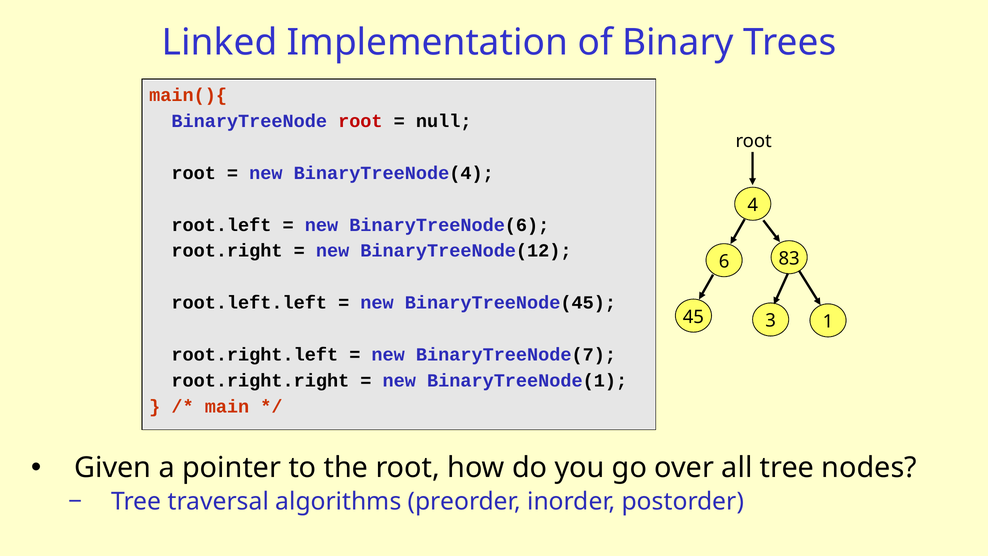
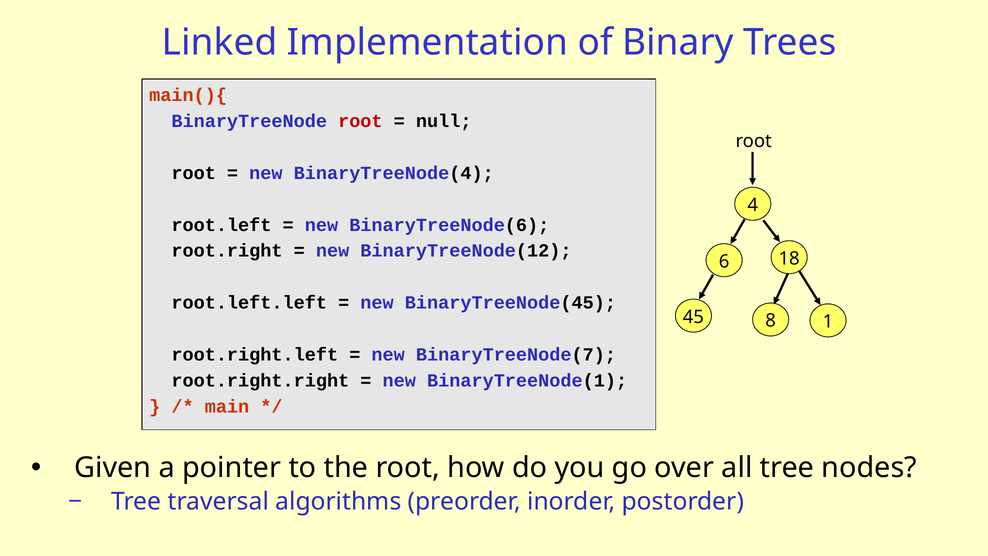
83: 83 -> 18
3: 3 -> 8
